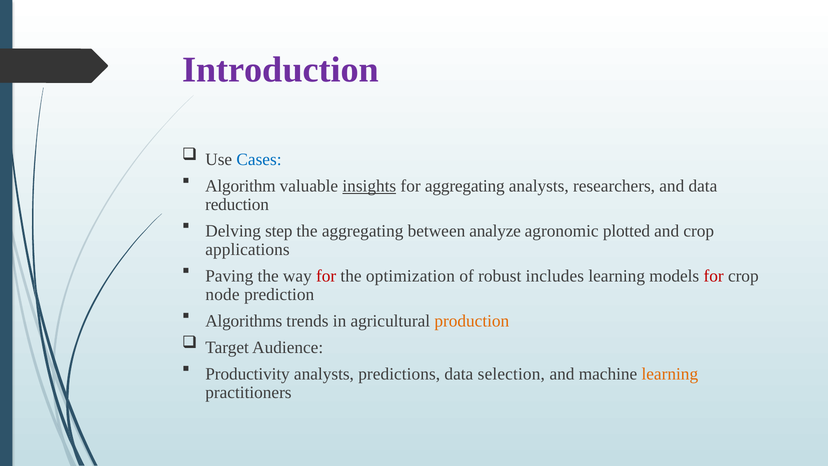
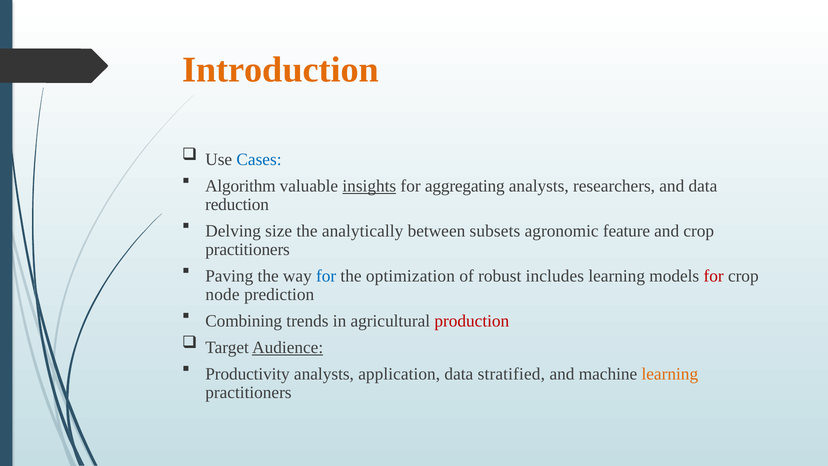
Introduction colour: purple -> orange
step: step -> size
the aggregating: aggregating -> analytically
analyze: analyze -> subsets
plotted: plotted -> feature
applications at (247, 250): applications -> practitioners
for at (326, 276) colour: red -> blue
Algorithms: Algorithms -> Combining
production colour: orange -> red
Audience underline: none -> present
predictions: predictions -> application
selection: selection -> stratified
